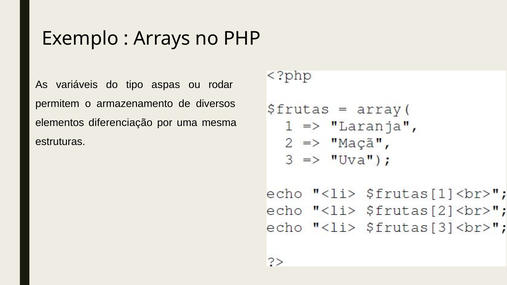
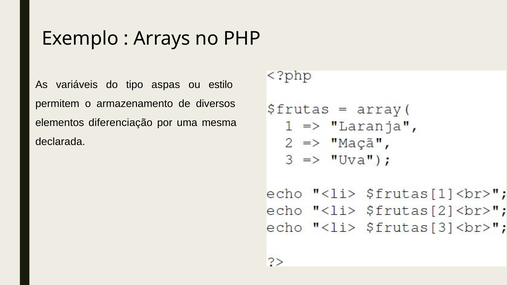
rodar: rodar -> estilo
estruturas: estruturas -> declarada
